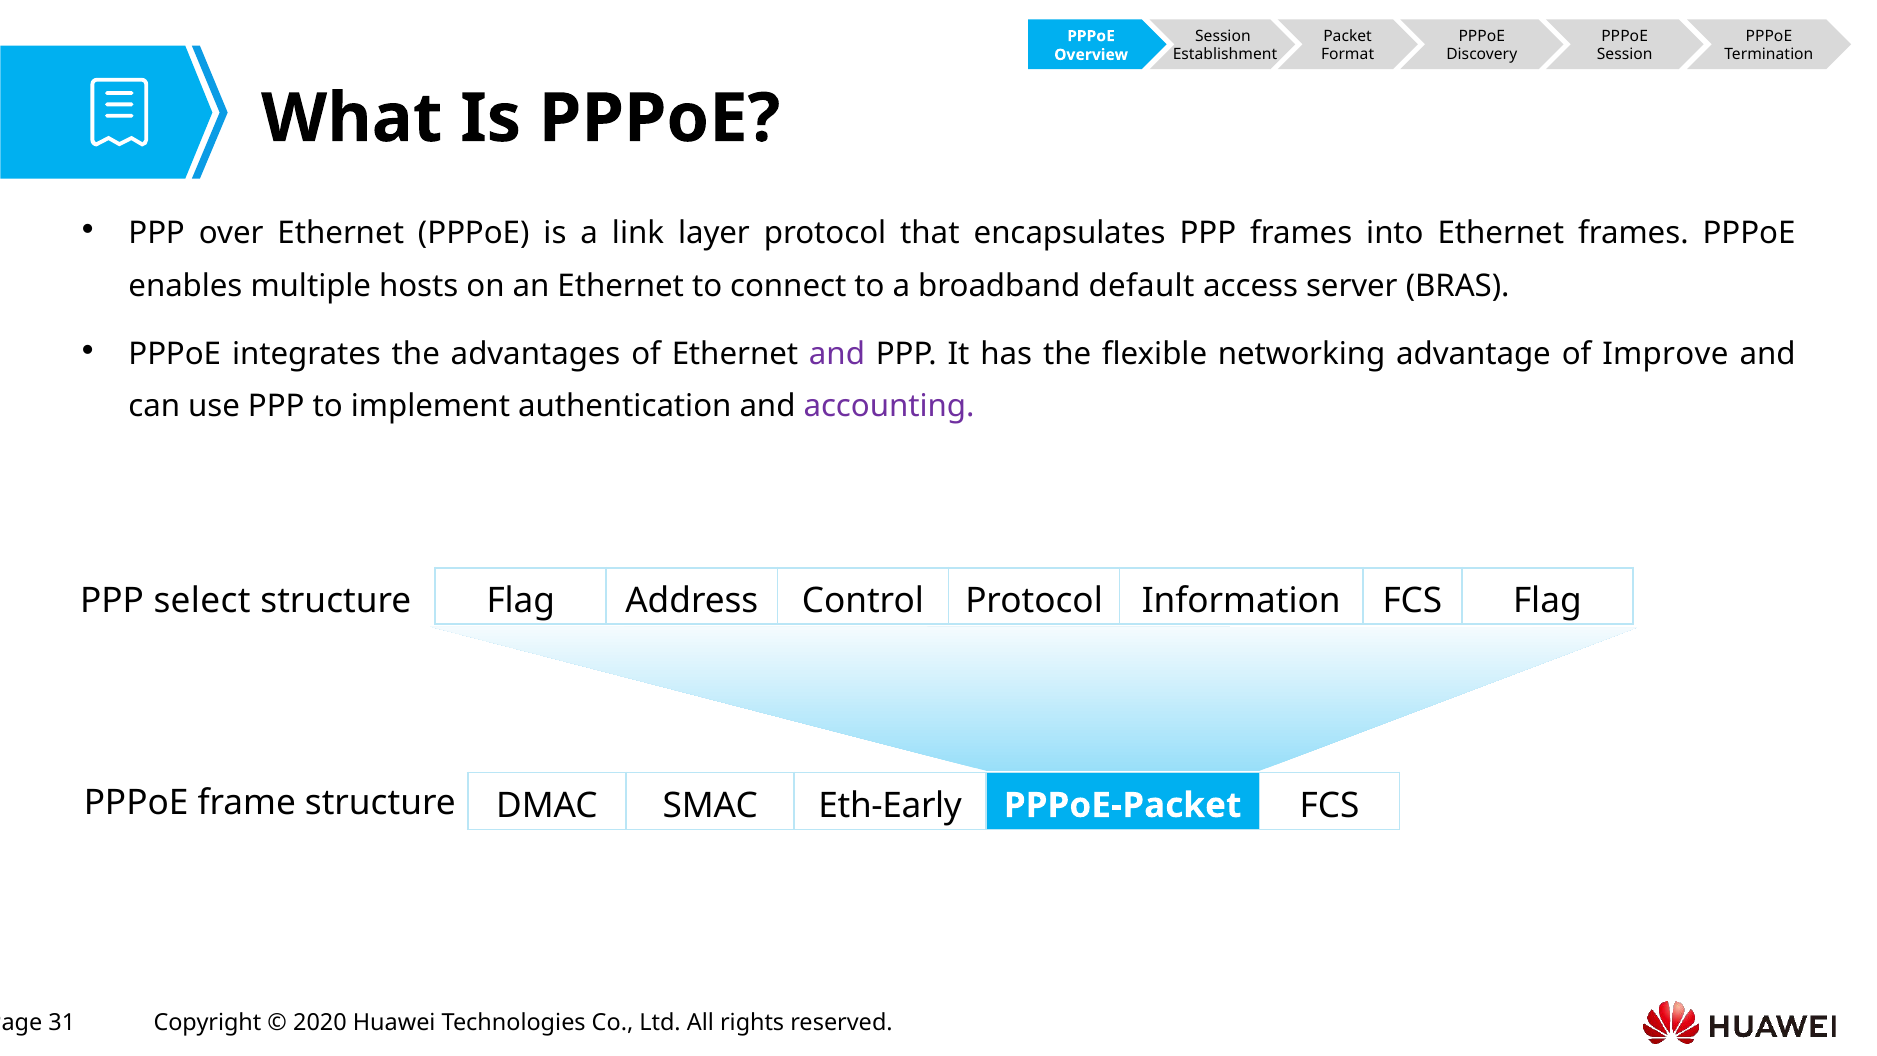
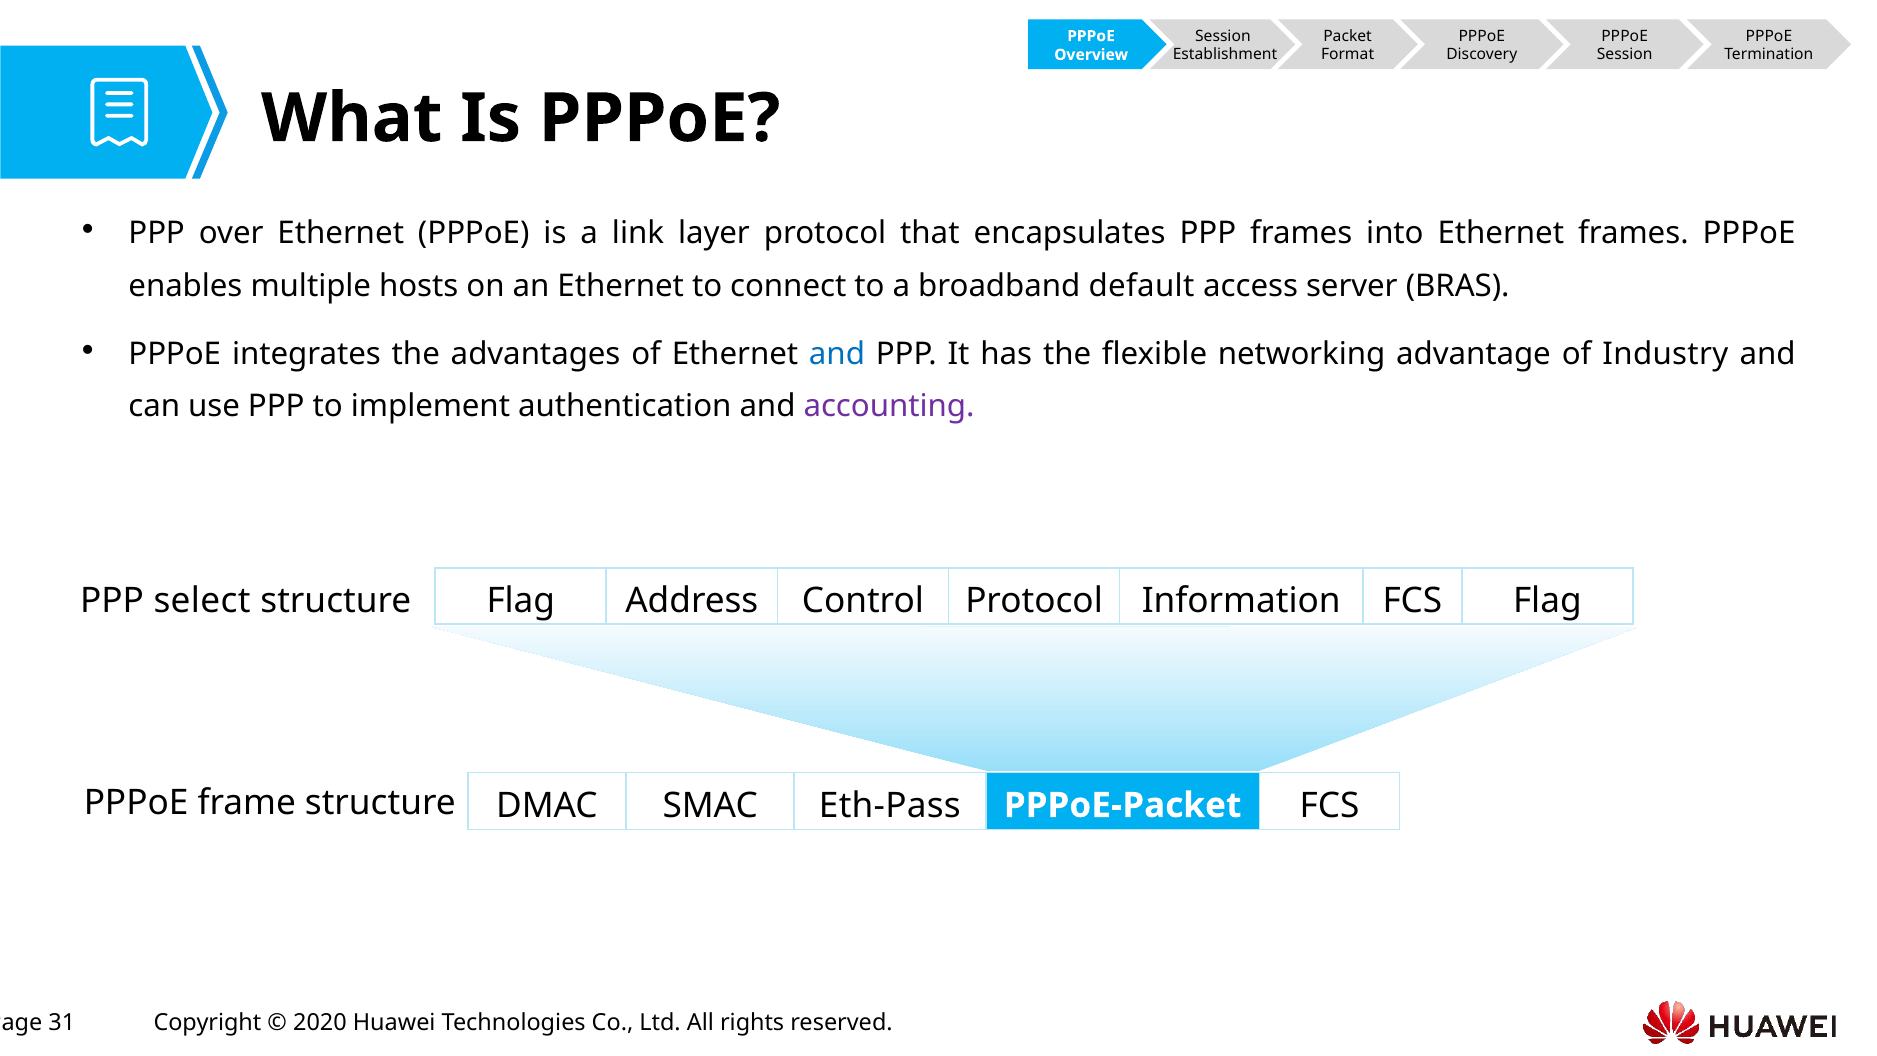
and at (837, 354) colour: purple -> blue
Improve: Improve -> Industry
Eth-Early: Eth-Early -> Eth-Pass
